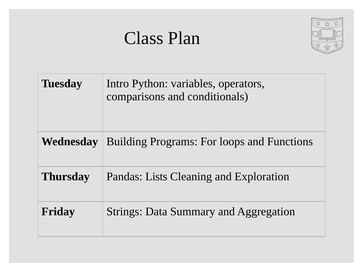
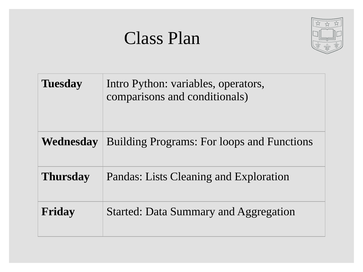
Strings: Strings -> Started
